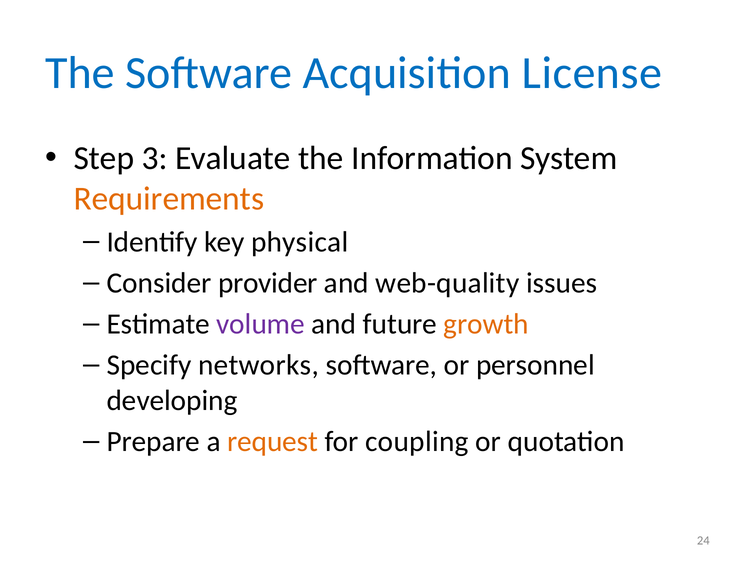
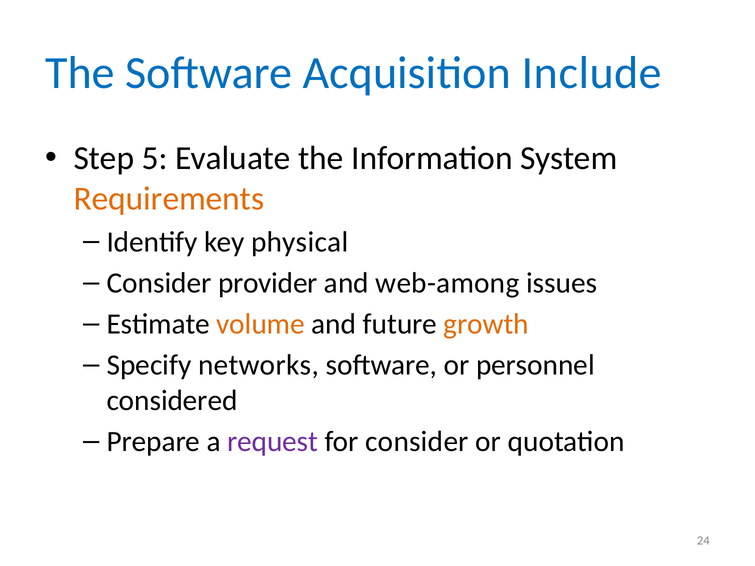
License: License -> Include
3: 3 -> 5
web-quality: web-quality -> web-among
volume colour: purple -> orange
developing: developing -> considered
request colour: orange -> purple
for coupling: coupling -> consider
